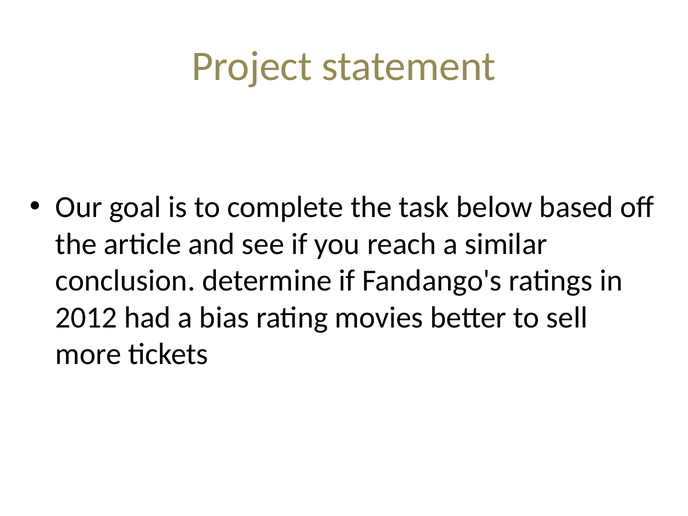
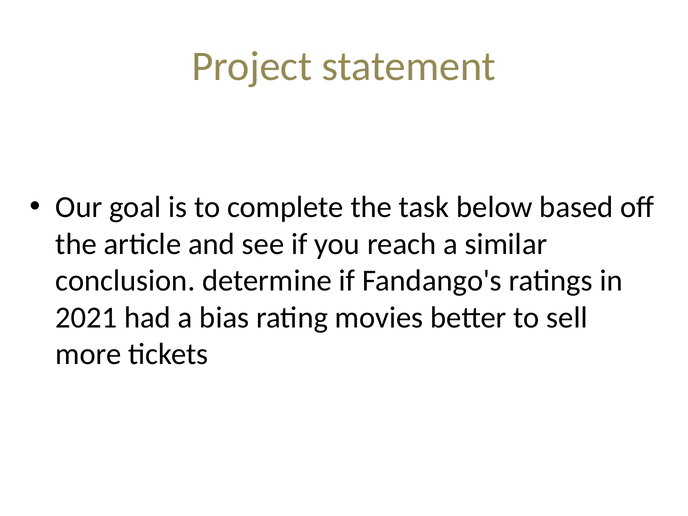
2012: 2012 -> 2021
